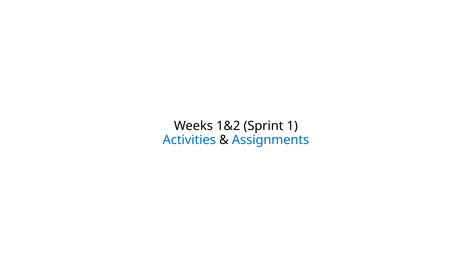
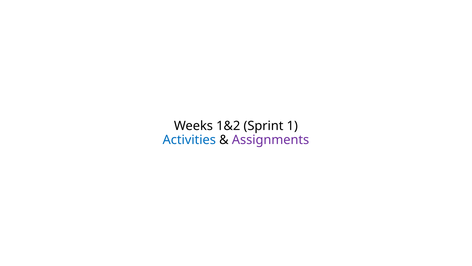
Assignments colour: blue -> purple
